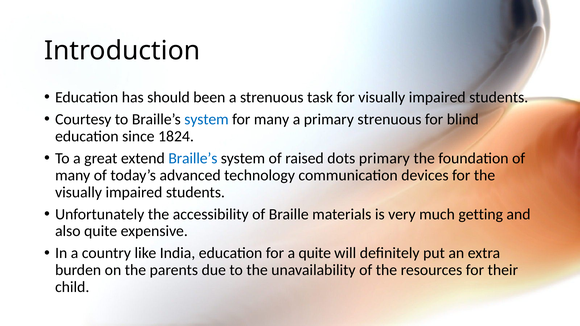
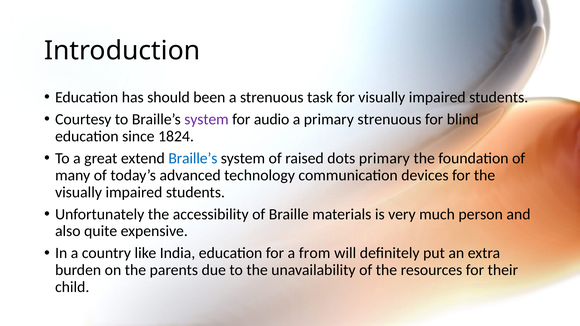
system at (207, 119) colour: blue -> purple
for many: many -> audio
getting: getting -> person
a quite: quite -> from
